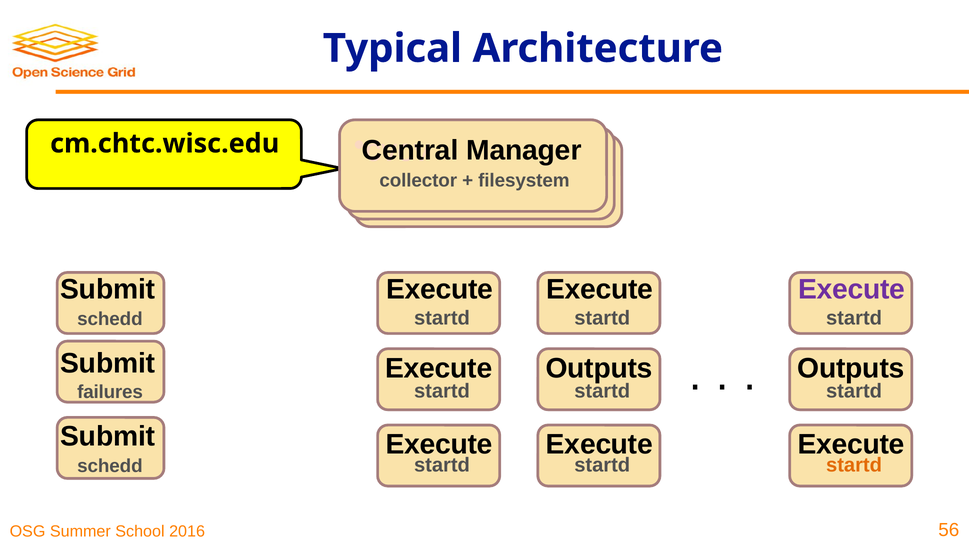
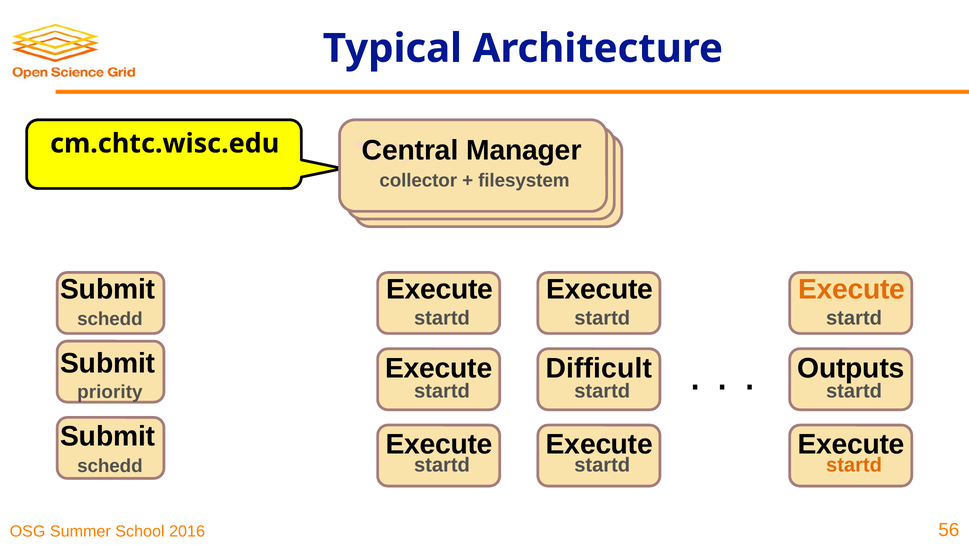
Execute at (852, 289) colour: purple -> orange
Outputs at (599, 368): Outputs -> Difficult
failures: failures -> priority
